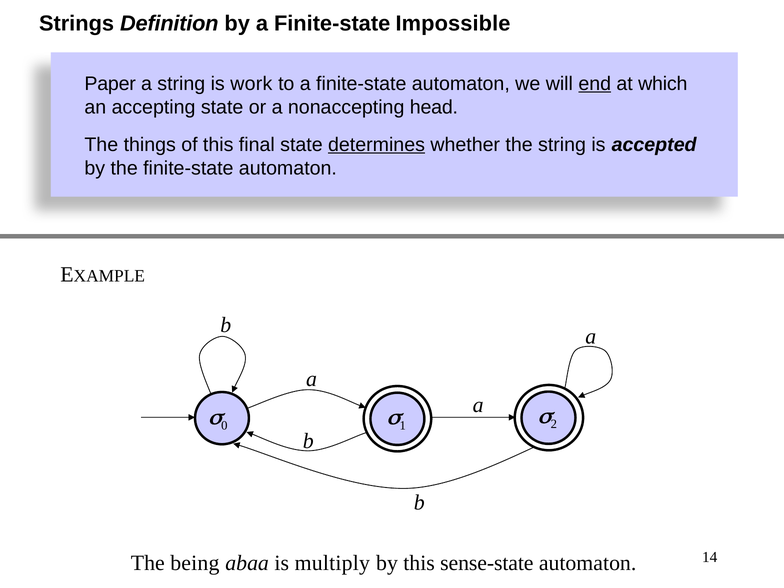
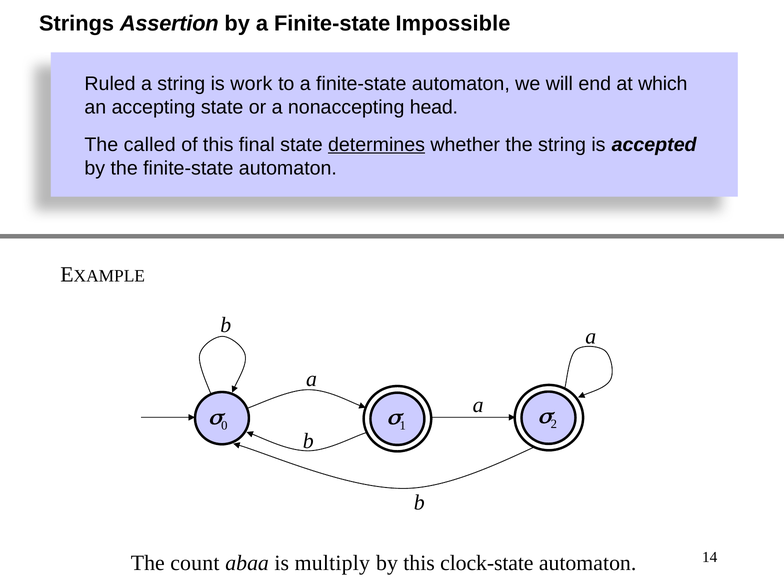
Definition: Definition -> Assertion
Paper: Paper -> Ruled
end underline: present -> none
things: things -> called
being: being -> count
sense-state: sense-state -> clock-state
